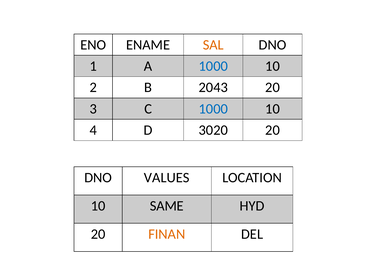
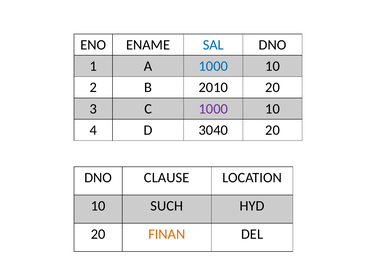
SAL colour: orange -> blue
2043: 2043 -> 2010
1000 at (213, 109) colour: blue -> purple
3020: 3020 -> 3040
VALUES: VALUES -> CLAUSE
SAME: SAME -> SUCH
